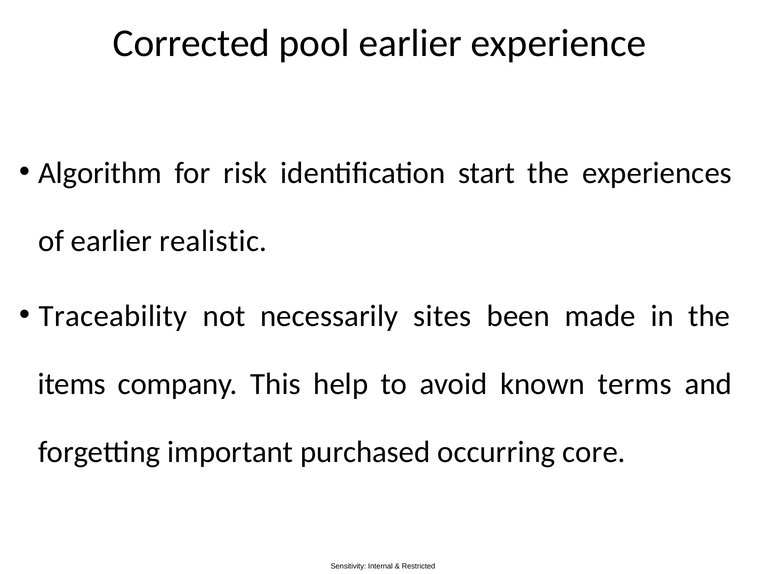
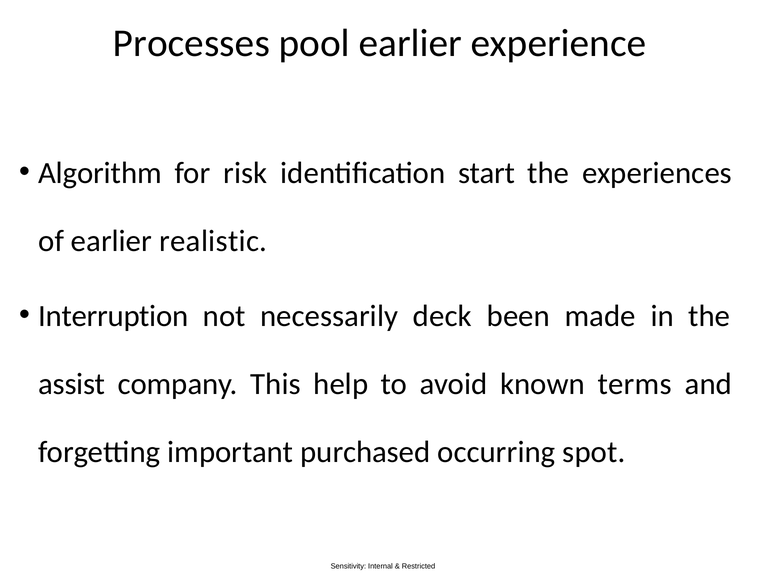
Corrected: Corrected -> Processes
Traceability: Traceability -> Interruption
sites: sites -> deck
items: items -> assist
core: core -> spot
